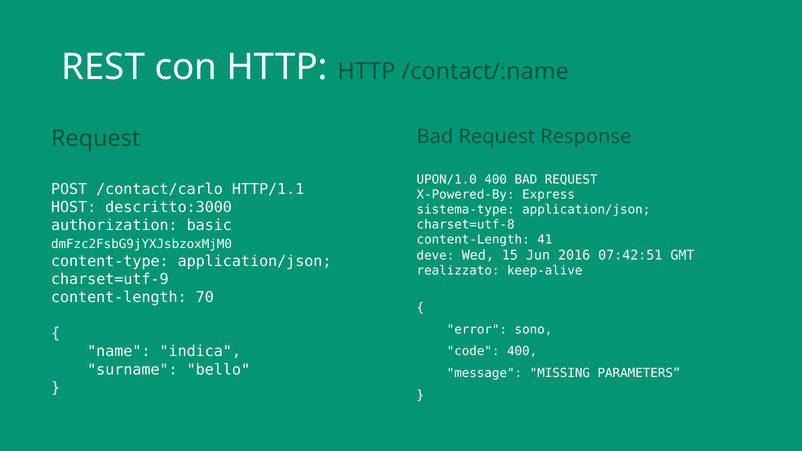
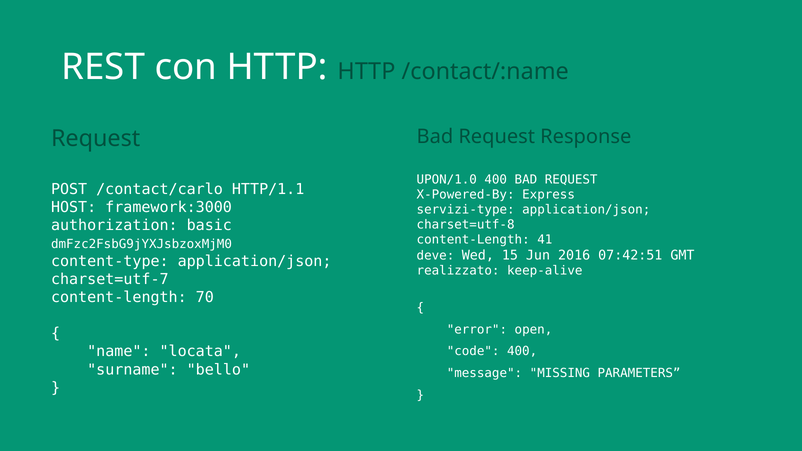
descritto:3000: descritto:3000 -> framework:3000
sistema-type: sistema-type -> servizi-type
charset=utf-9: charset=utf-9 -> charset=utf-7
sono: sono -> open
indica: indica -> locata
